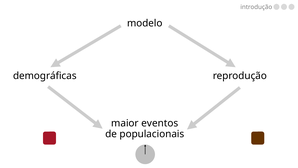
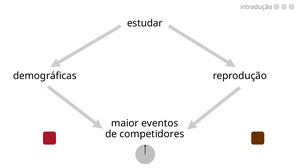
modelo: modelo -> estudar
populacionais: populacionais -> competidores
